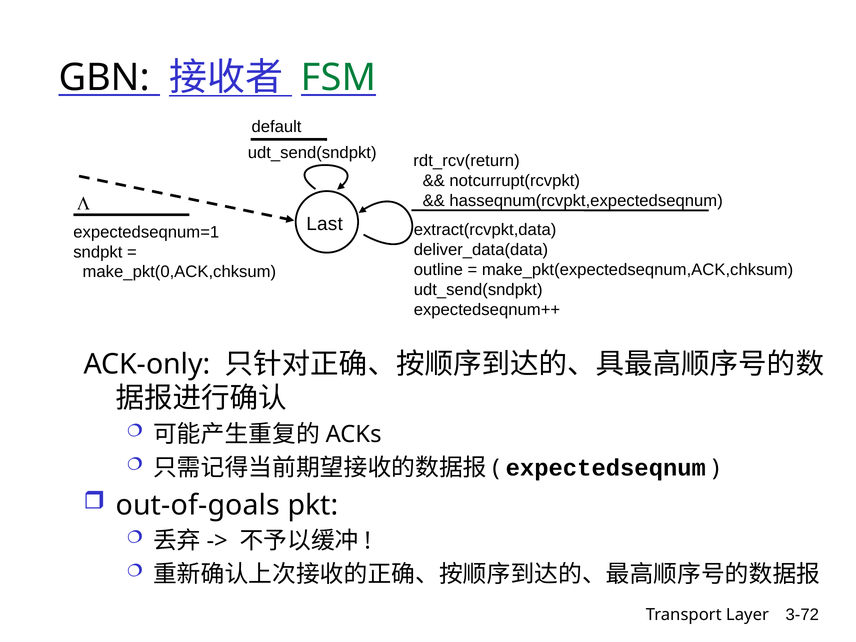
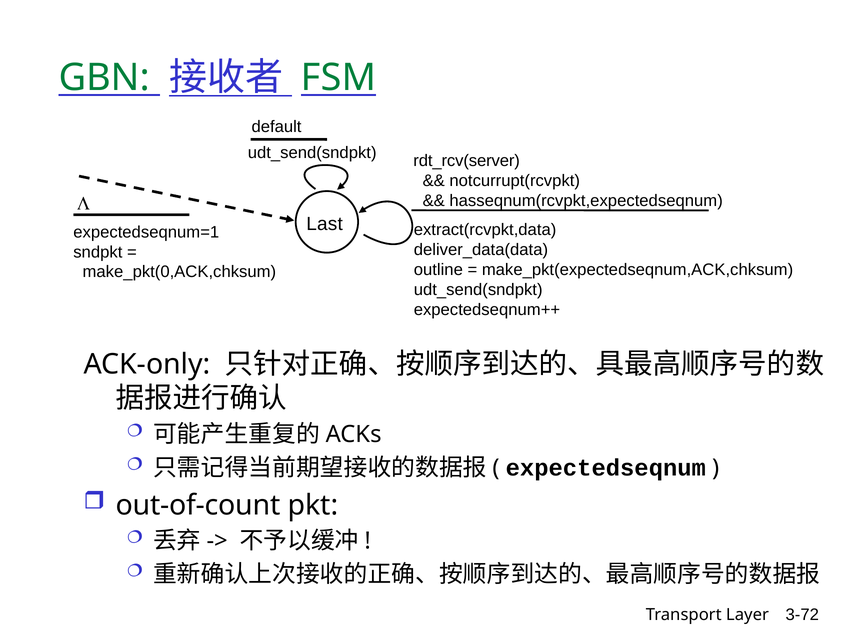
GBN colour: black -> green
rdt_rcv(return: rdt_rcv(return -> rdt_rcv(server
out-of-goals: out-of-goals -> out-of-count
